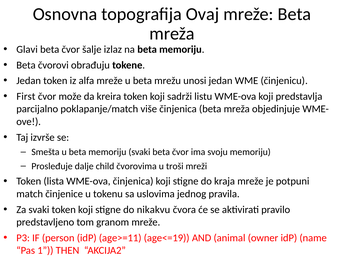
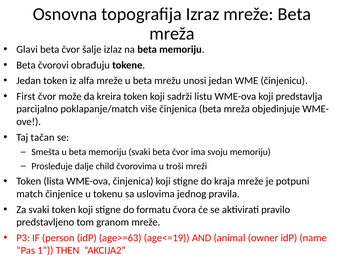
Ovaj: Ovaj -> Izraz
izvrše: izvrše -> tačan
nikakvu: nikakvu -> formatu
age>=11: age>=11 -> age>=63
